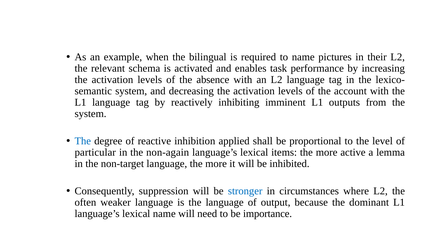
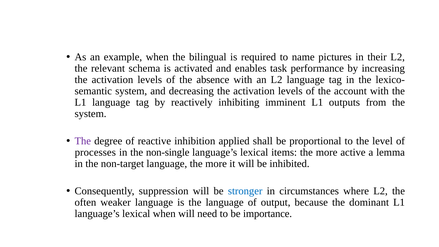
The at (83, 141) colour: blue -> purple
particular: particular -> processes
non-again: non-again -> non-single
lexical name: name -> when
